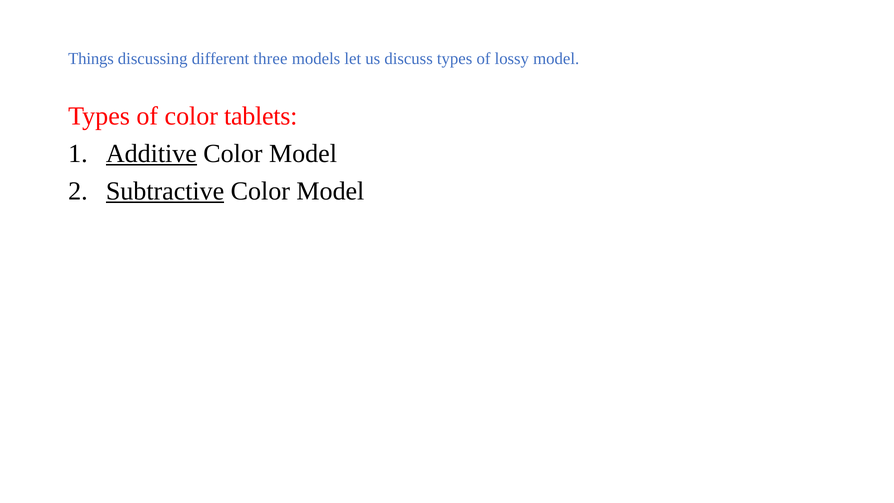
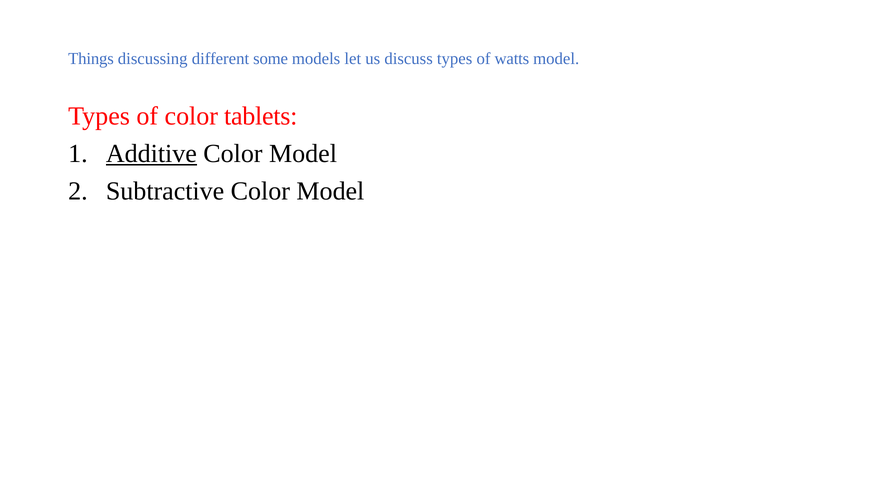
three: three -> some
lossy: lossy -> watts
Subtractive underline: present -> none
